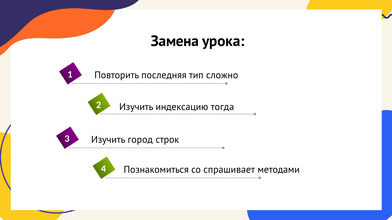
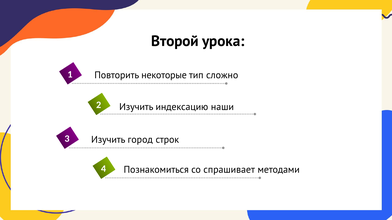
Замена: Замена -> Второй
последняя: последняя -> некоторые
тогда: тогда -> наши
